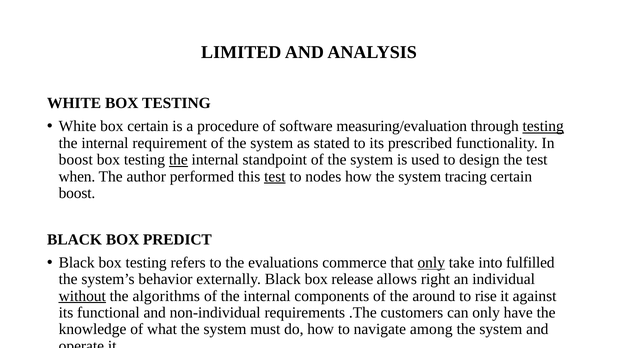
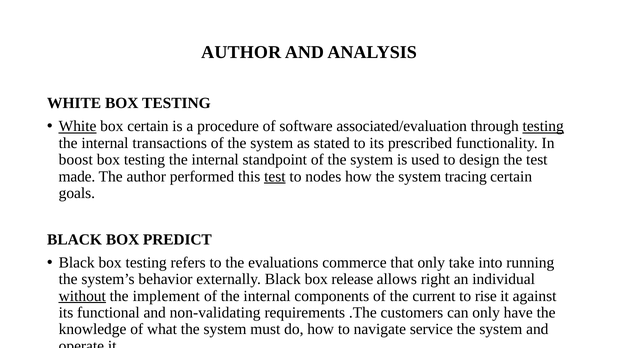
LIMITED at (241, 52): LIMITED -> AUTHOR
White at (78, 126) underline: none -> present
measuring/evaluation: measuring/evaluation -> associated/evaluation
requirement: requirement -> transactions
the at (178, 160) underline: present -> none
when: when -> made
boost at (77, 193): boost -> goals
only at (431, 262) underline: present -> none
fulfilled: fulfilled -> running
algorithms: algorithms -> implement
around: around -> current
non-individual: non-individual -> non-validating
among: among -> service
